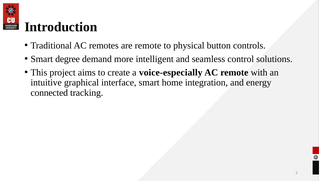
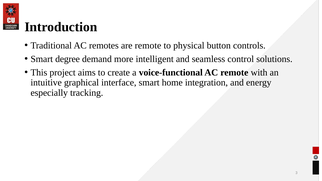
voice-especially: voice-especially -> voice-functional
connected: connected -> especially
